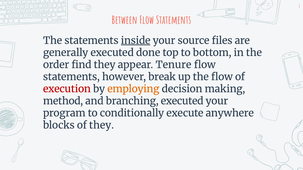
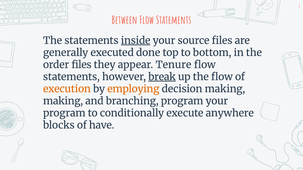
order find: find -> files
break underline: none -> present
execution colour: red -> orange
method at (63, 101): method -> making
branching executed: executed -> program
of they: they -> have
